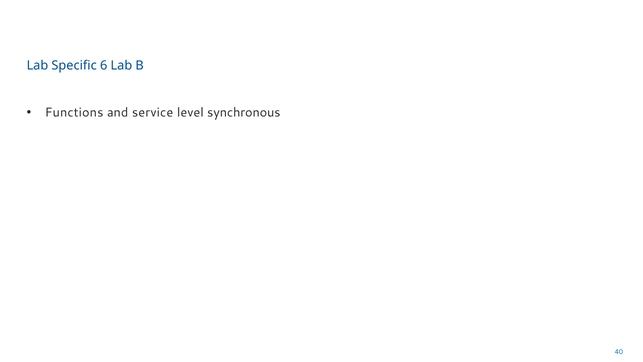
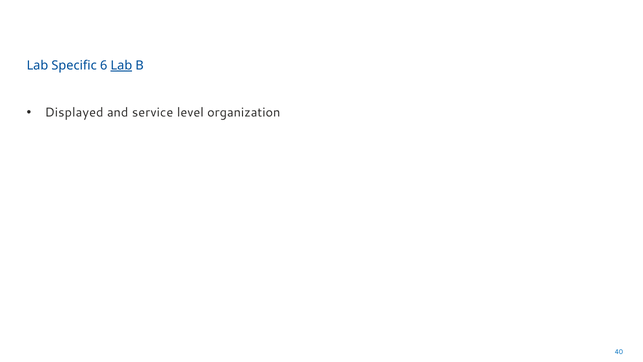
Lab at (121, 66) underline: none -> present
Functions: Functions -> Displayed
synchronous: synchronous -> organization
